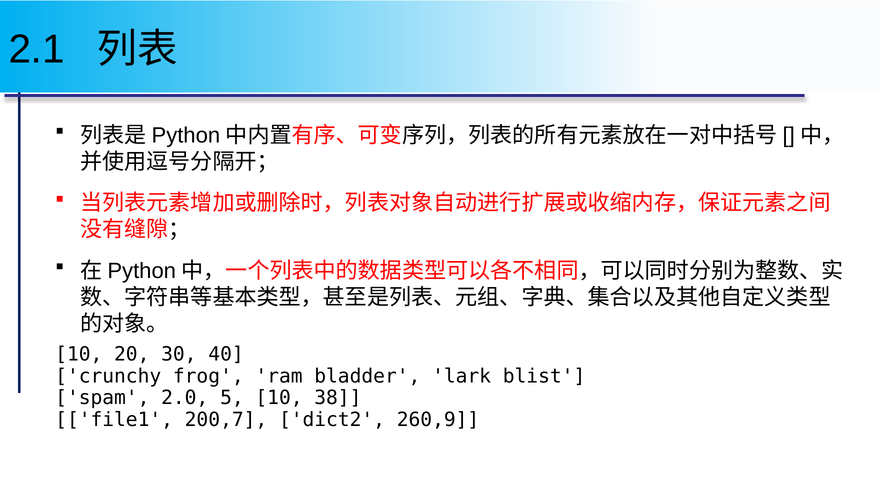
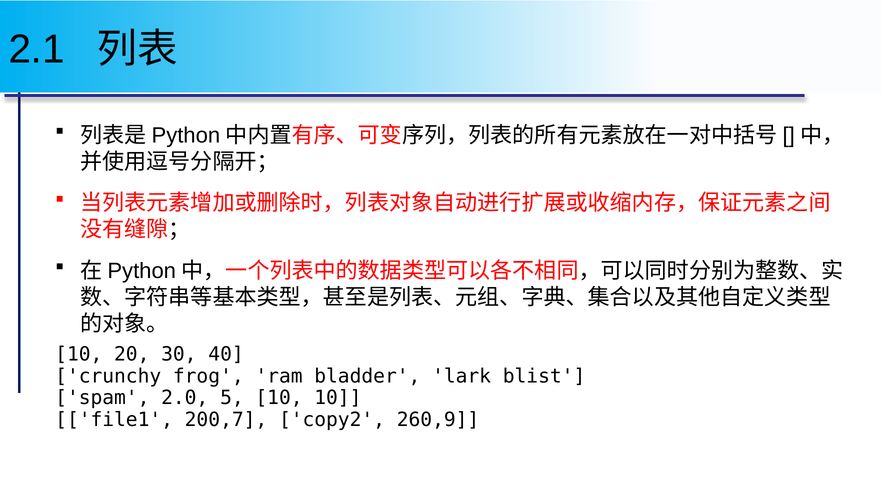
10 38: 38 -> 10
dict2: dict2 -> copy2
